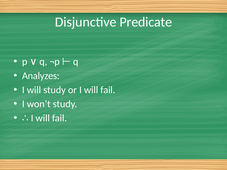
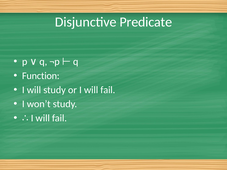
Analyzes: Analyzes -> Function
